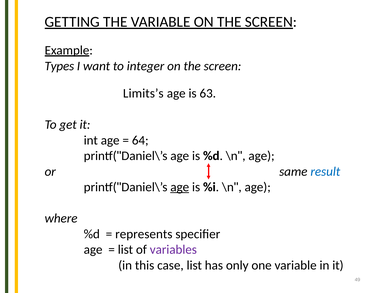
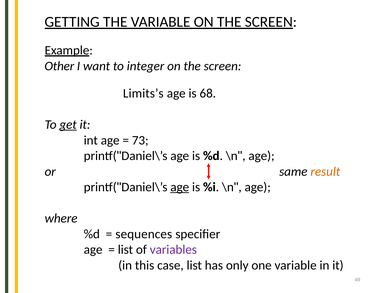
Types: Types -> Other
63: 63 -> 68
get underline: none -> present
64: 64 -> 73
result colour: blue -> orange
represents: represents -> sequences
